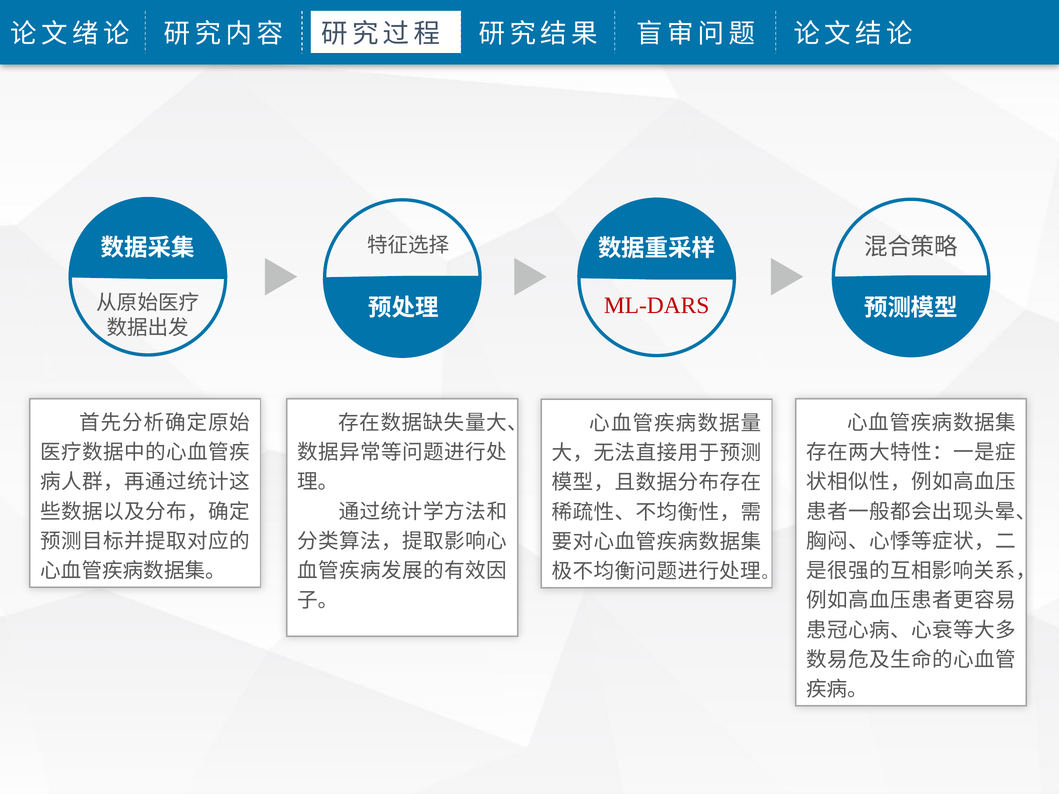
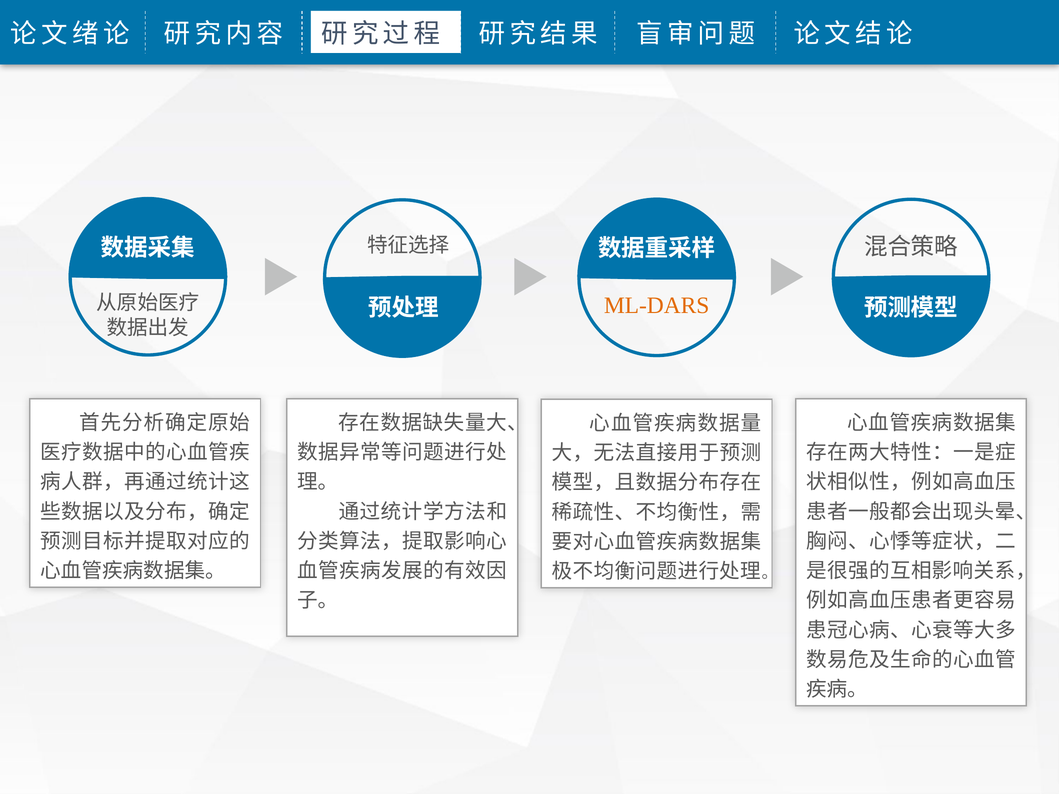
ML-DARS colour: red -> orange
